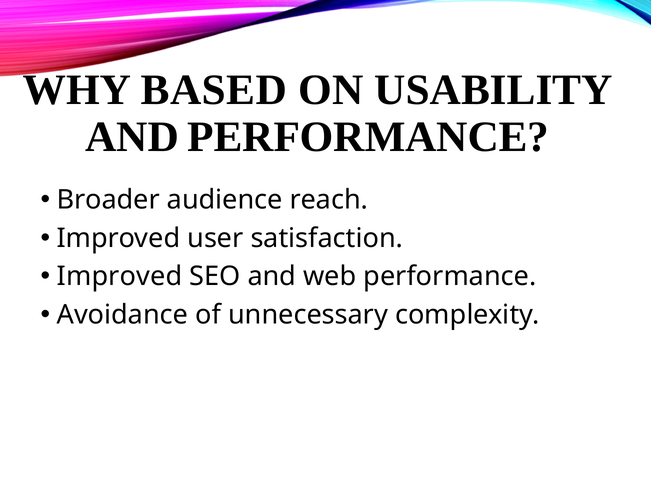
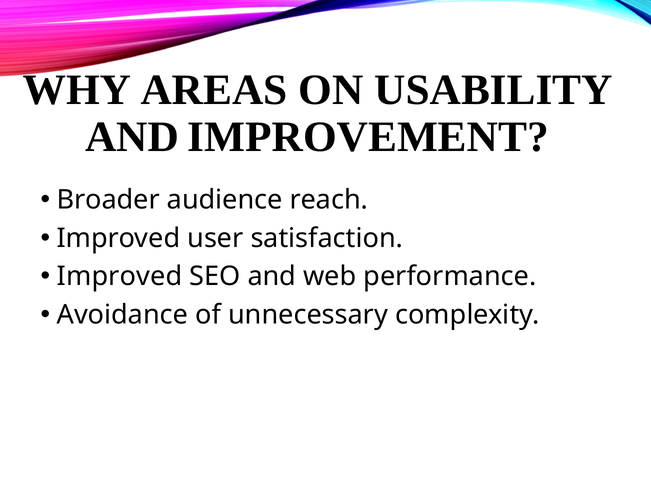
BASED: BASED -> AREAS
AND PERFORMANCE: PERFORMANCE -> IMPROVEMENT
